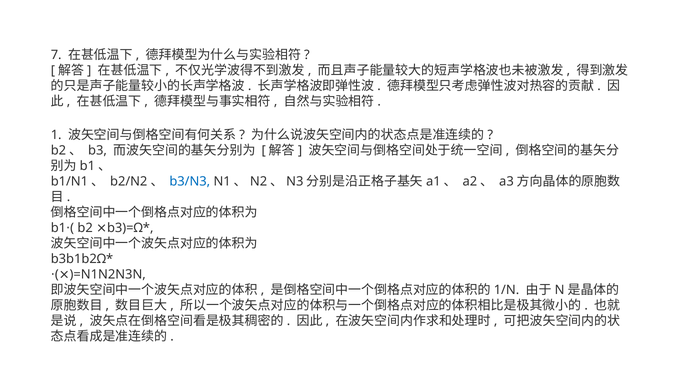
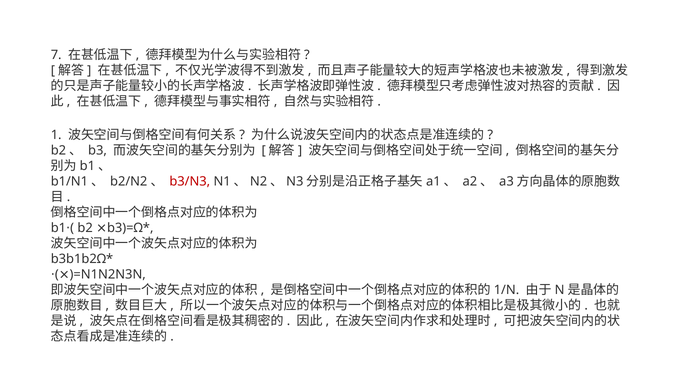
b3/N3 colour: blue -> red
